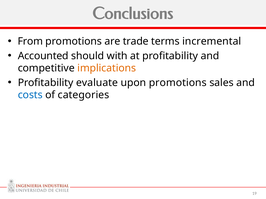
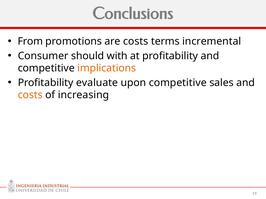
are trade: trade -> costs
Accounted: Accounted -> Consumer
upon promotions: promotions -> competitive
costs at (30, 95) colour: blue -> orange
categories: categories -> increasing
